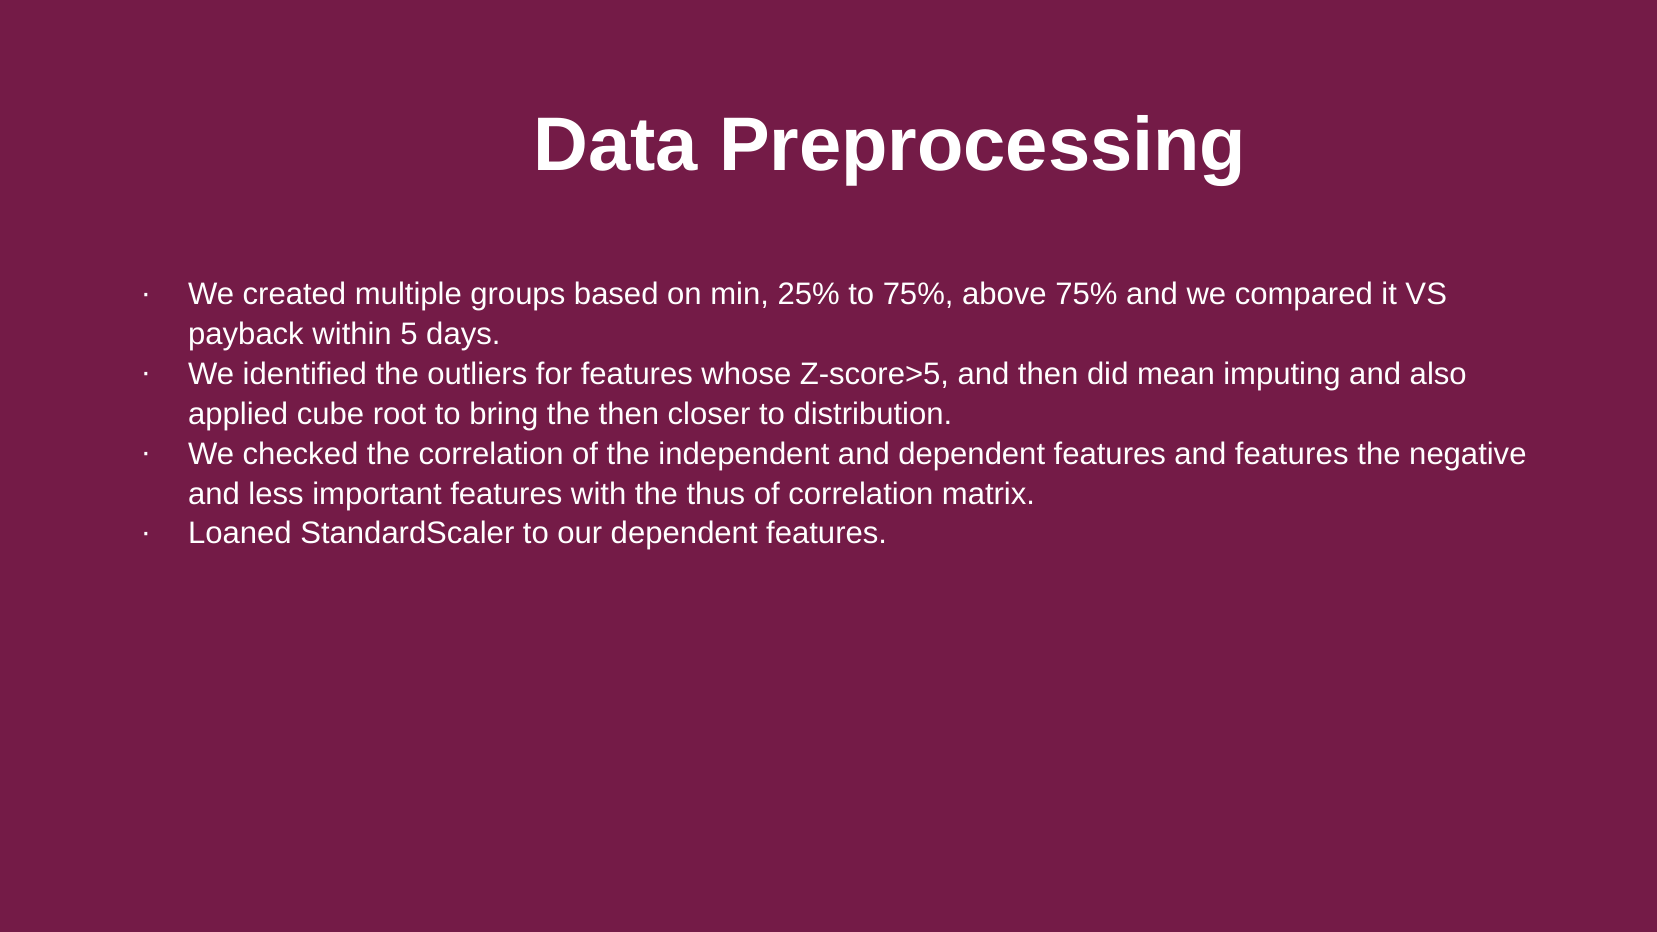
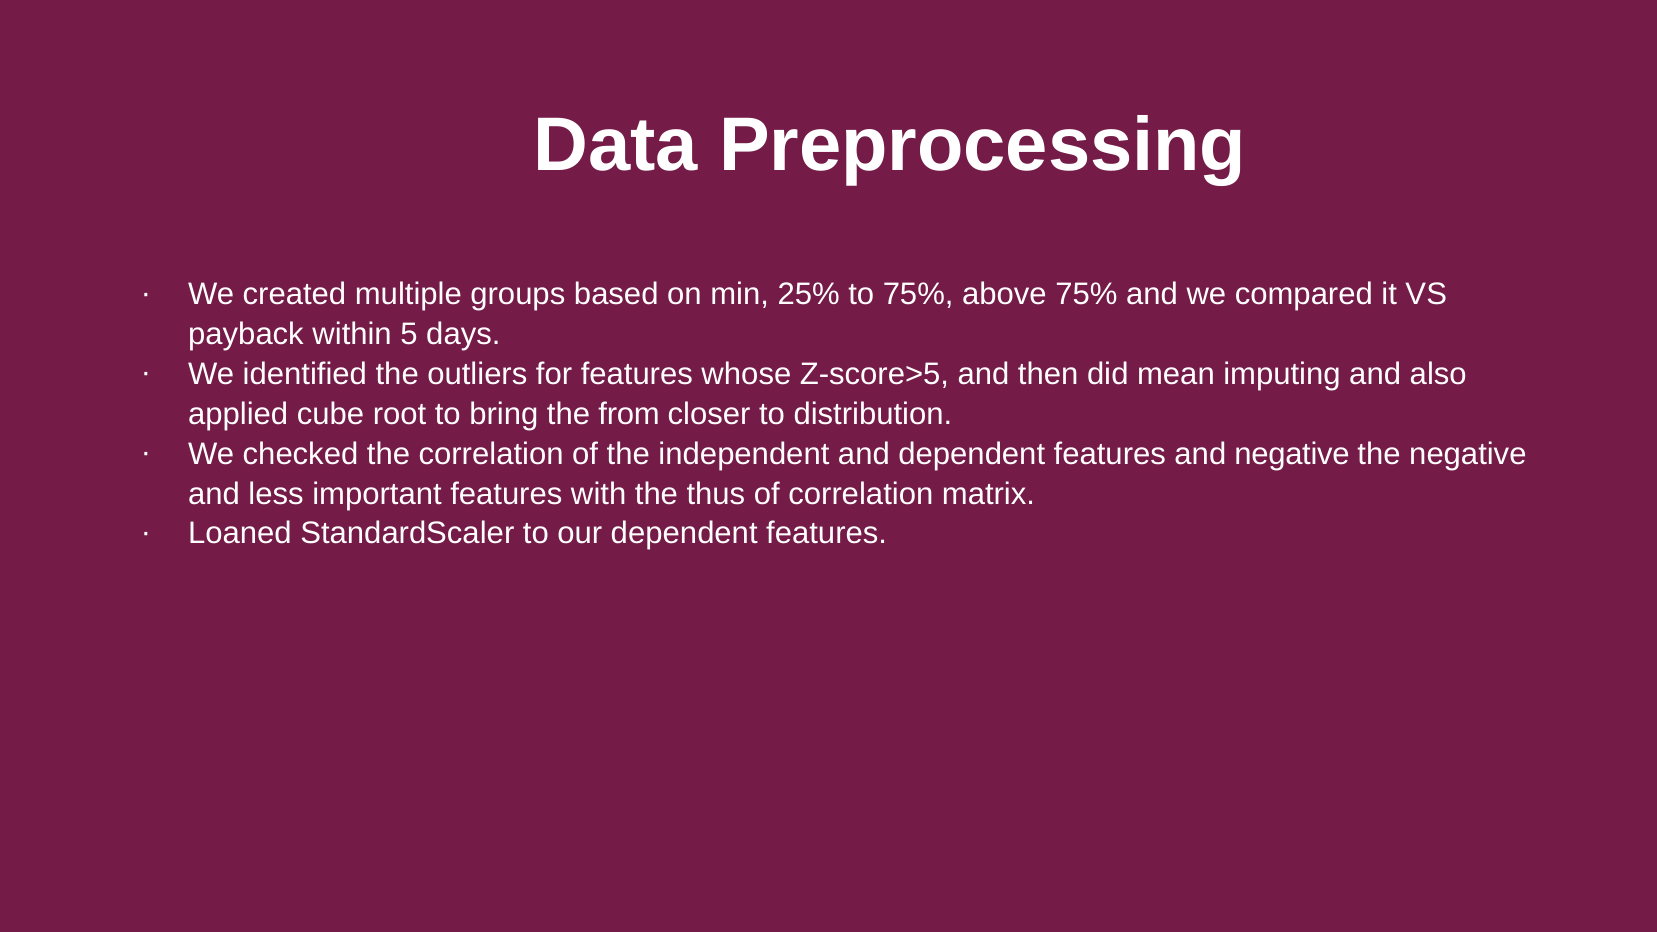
the then: then -> from
and features: features -> negative
